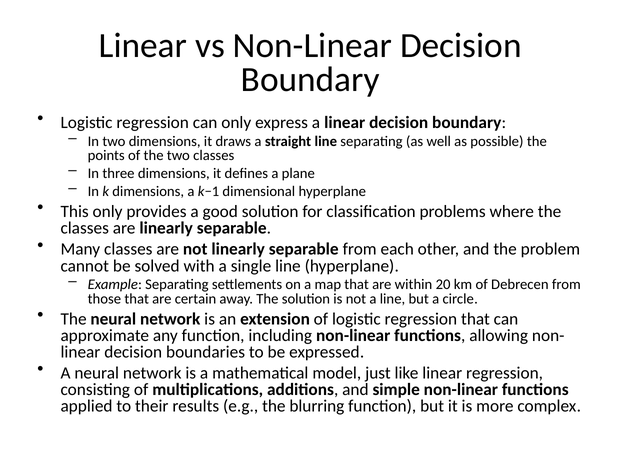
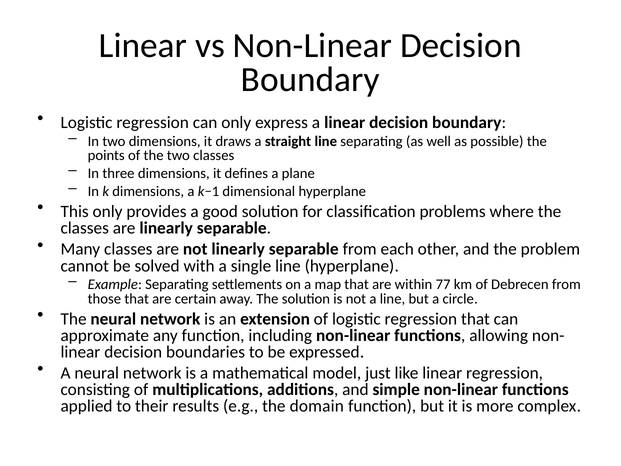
20: 20 -> 77
blurring: blurring -> domain
